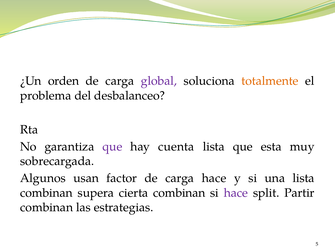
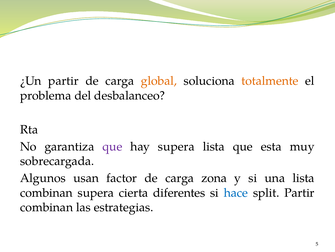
¿Un orden: orden -> partir
global colour: purple -> orange
hay cuenta: cuenta -> supera
carga hace: hace -> zona
cierta combinan: combinan -> diferentes
hace at (236, 192) colour: purple -> blue
